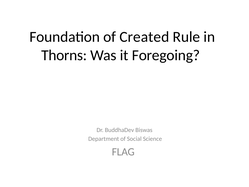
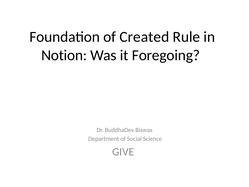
Thorns: Thorns -> Notion
FLAG: FLAG -> GIVE
